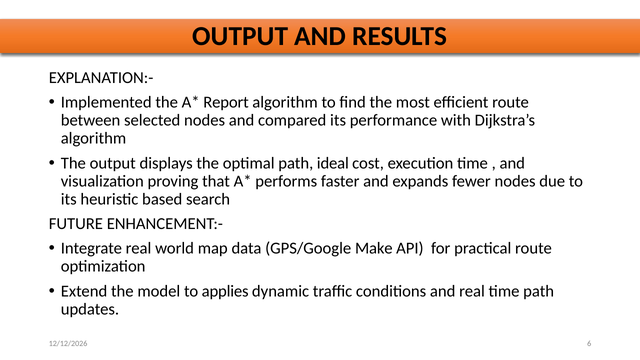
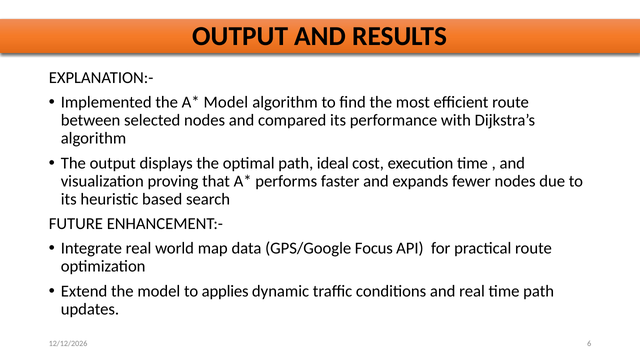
Report at (226, 102): Report -> Model
Make: Make -> Focus
